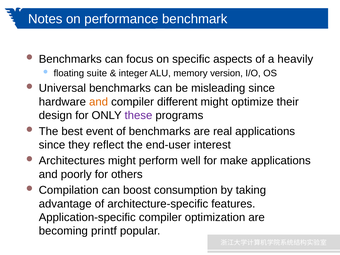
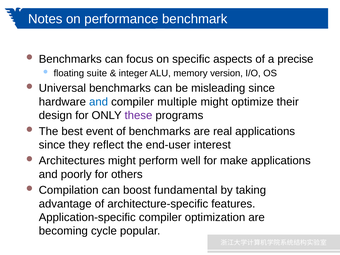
heavily: heavily -> precise
and at (99, 102) colour: orange -> blue
different: different -> multiple
consumption: consumption -> fundamental
printf: printf -> cycle
